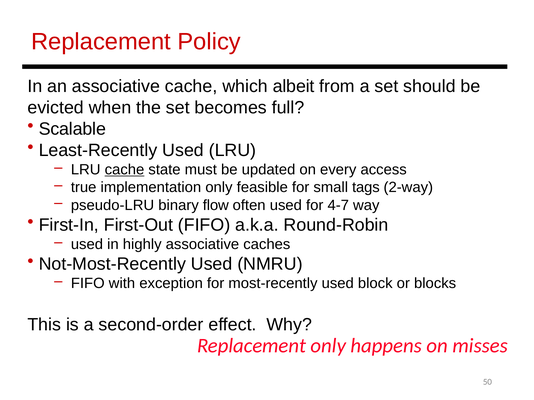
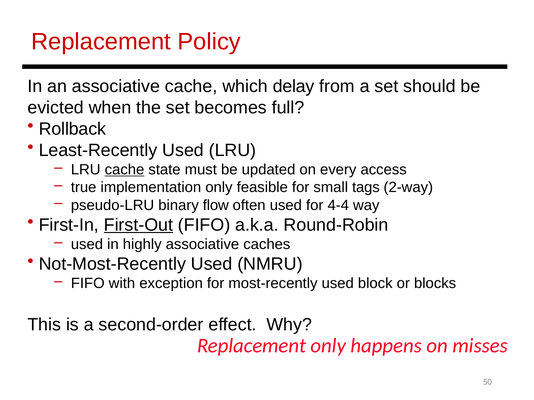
albeit: albeit -> delay
Scalable: Scalable -> Rollback
4-7: 4-7 -> 4-4
First-Out underline: none -> present
